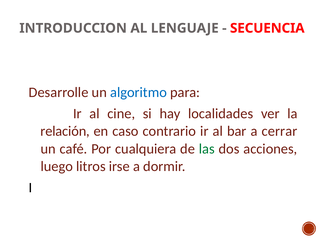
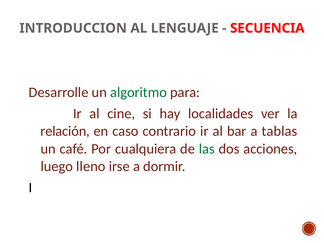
algoritmo colour: blue -> green
cerrar: cerrar -> tablas
litros: litros -> lleno
